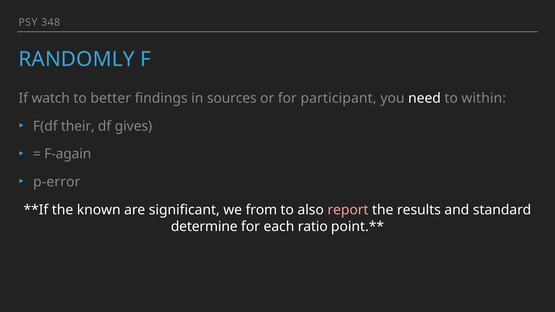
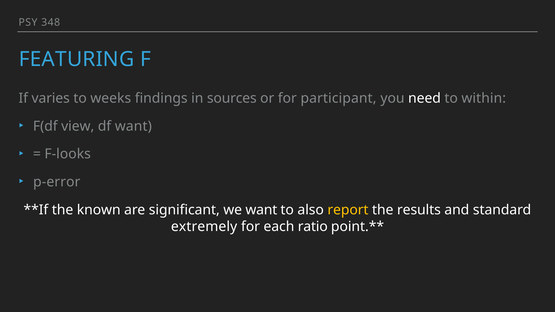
RANDOMLY: RANDOMLY -> FEATURING
watch: watch -> varies
better: better -> weeks
their: their -> view
df gives: gives -> want
F-again: F-again -> F-looks
we from: from -> want
report colour: pink -> yellow
determine: determine -> extremely
